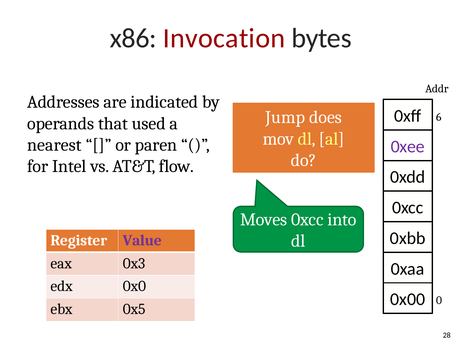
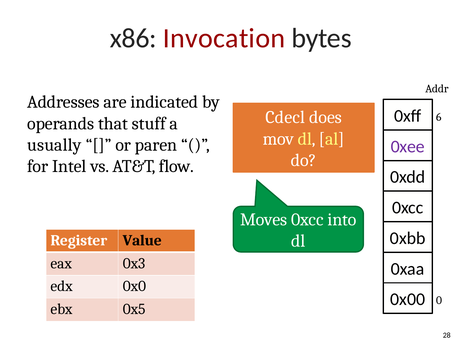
Jump: Jump -> Cdecl
used: used -> stuff
nearest: nearest -> usually
Value colour: purple -> black
